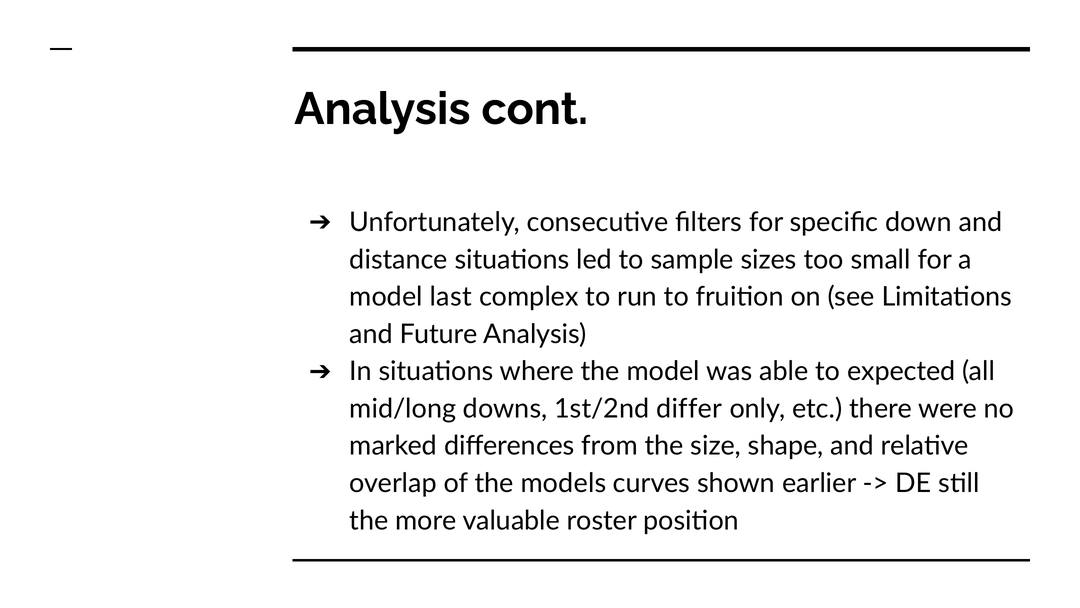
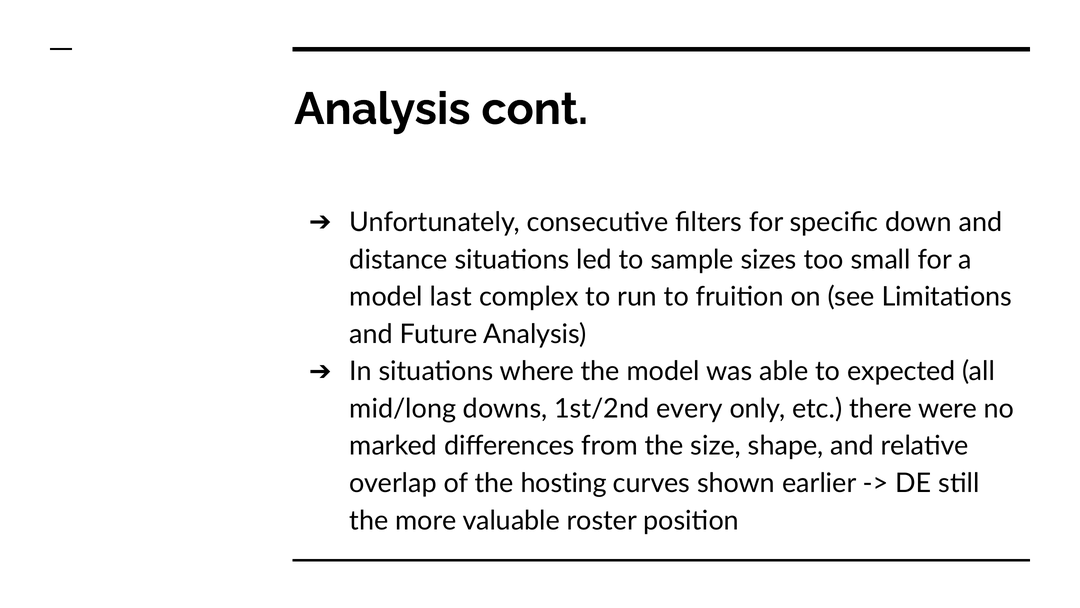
differ: differ -> every
models: models -> hosting
